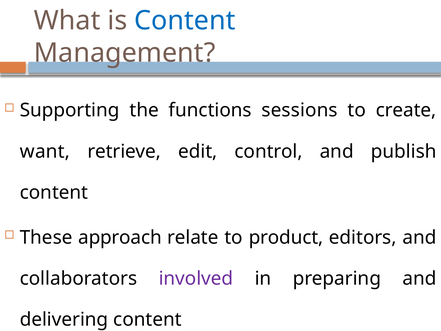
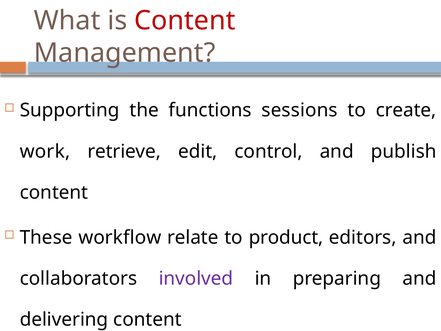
Content at (185, 21) colour: blue -> red
want: want -> work
approach: approach -> workflow
